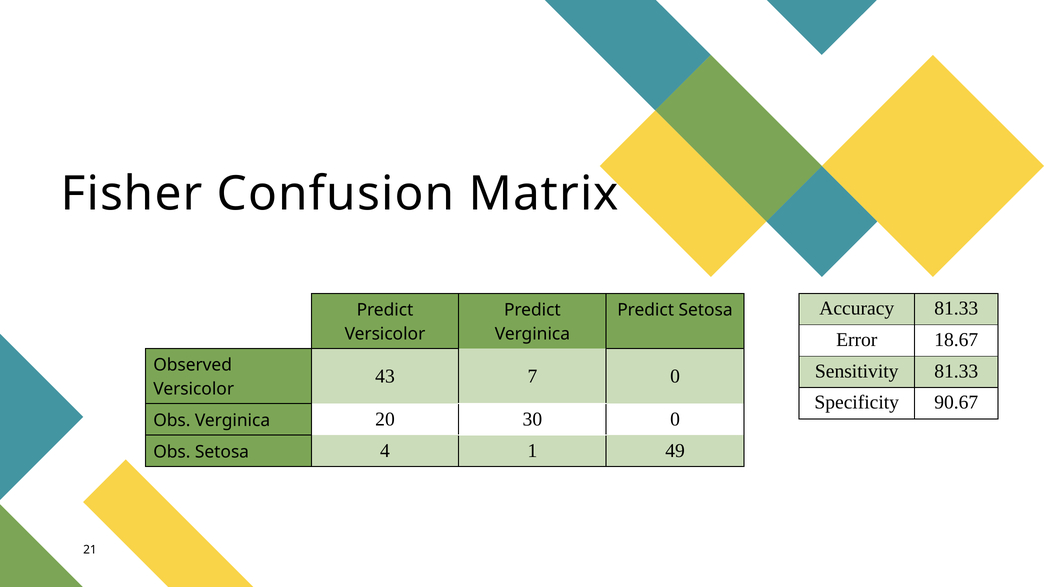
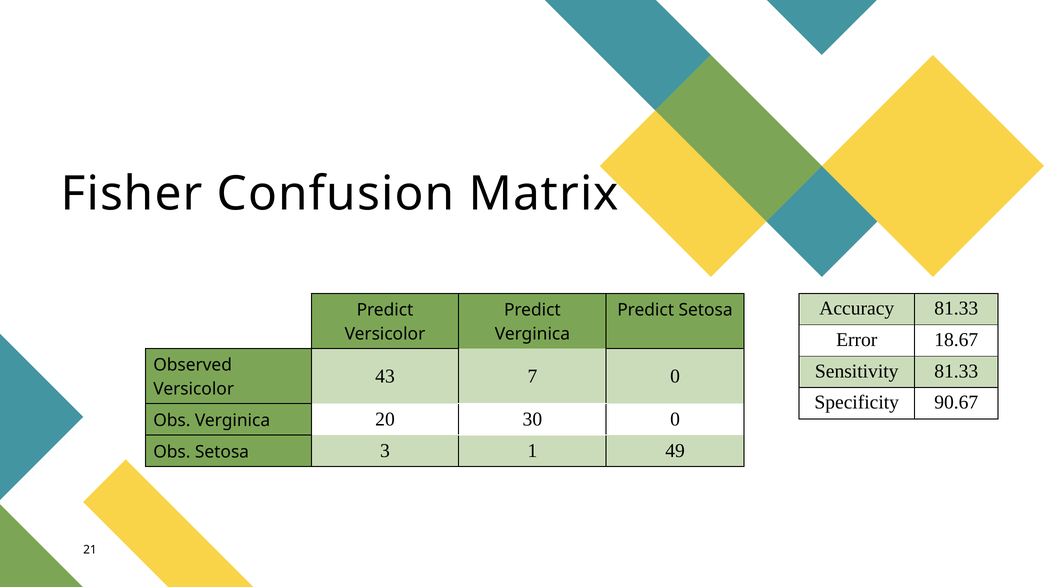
4: 4 -> 3
